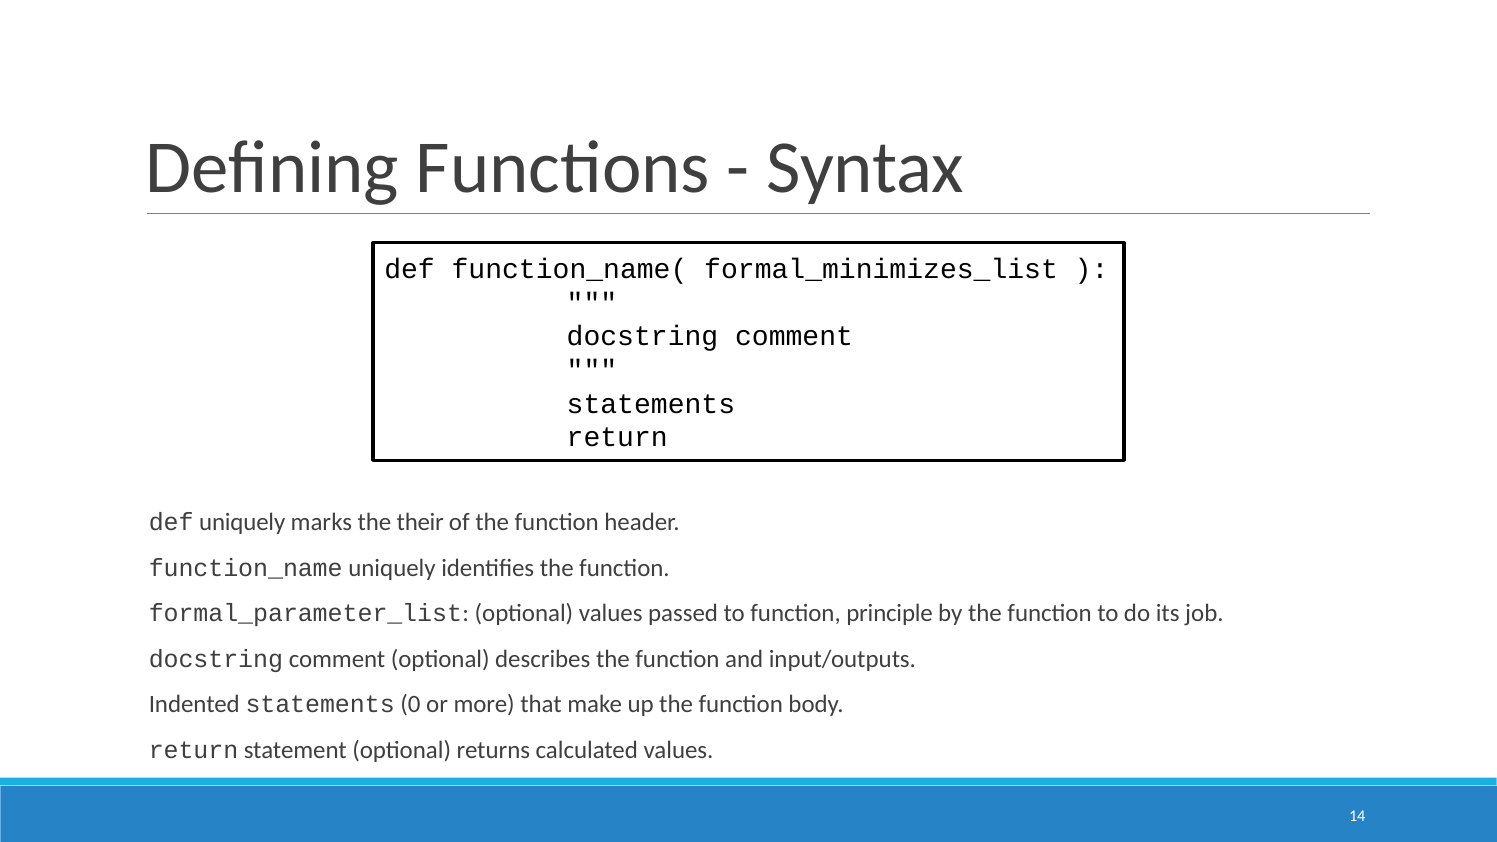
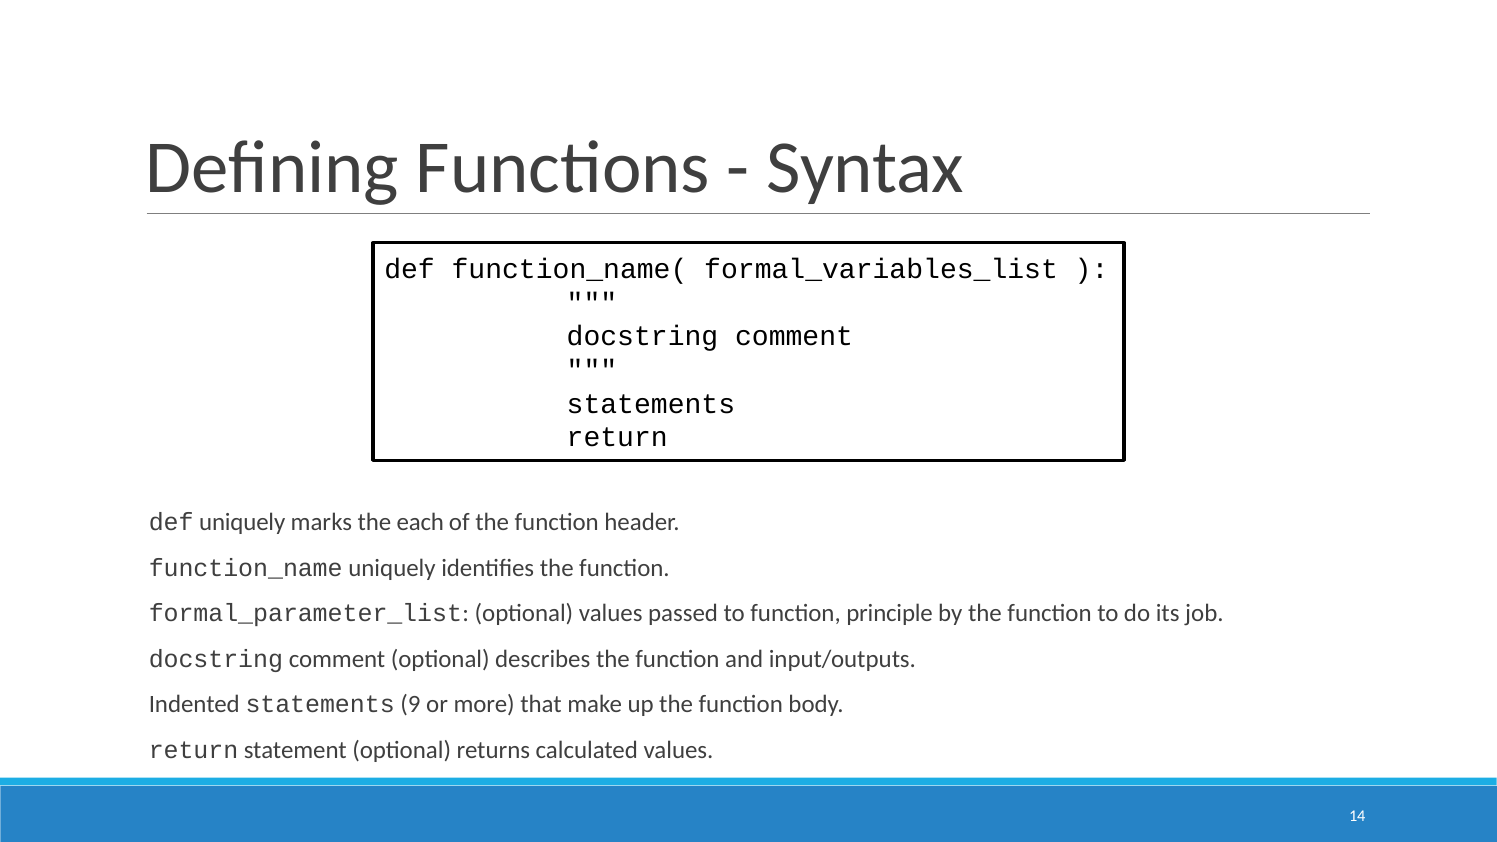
formal_minimizes_list: formal_minimizes_list -> formal_variables_list
their: their -> each
0: 0 -> 9
